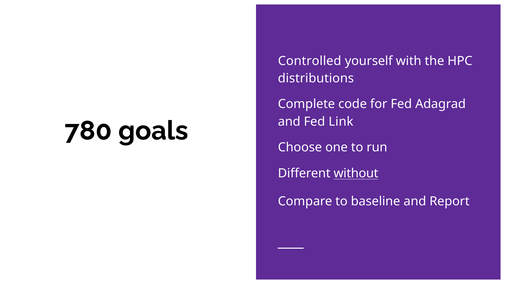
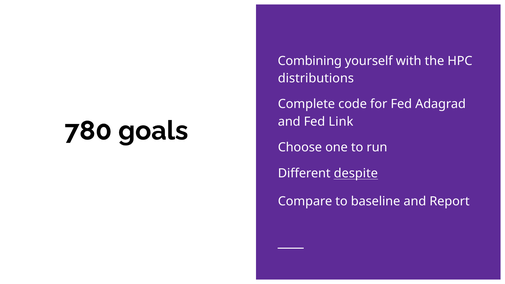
Controlled: Controlled -> Combining
without: without -> despite
